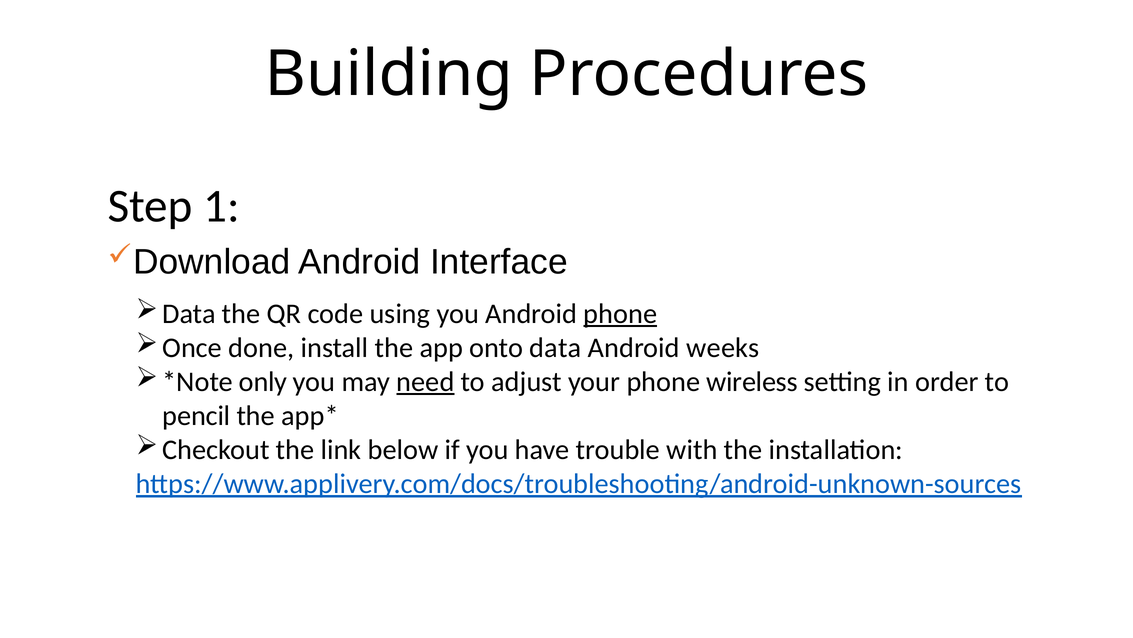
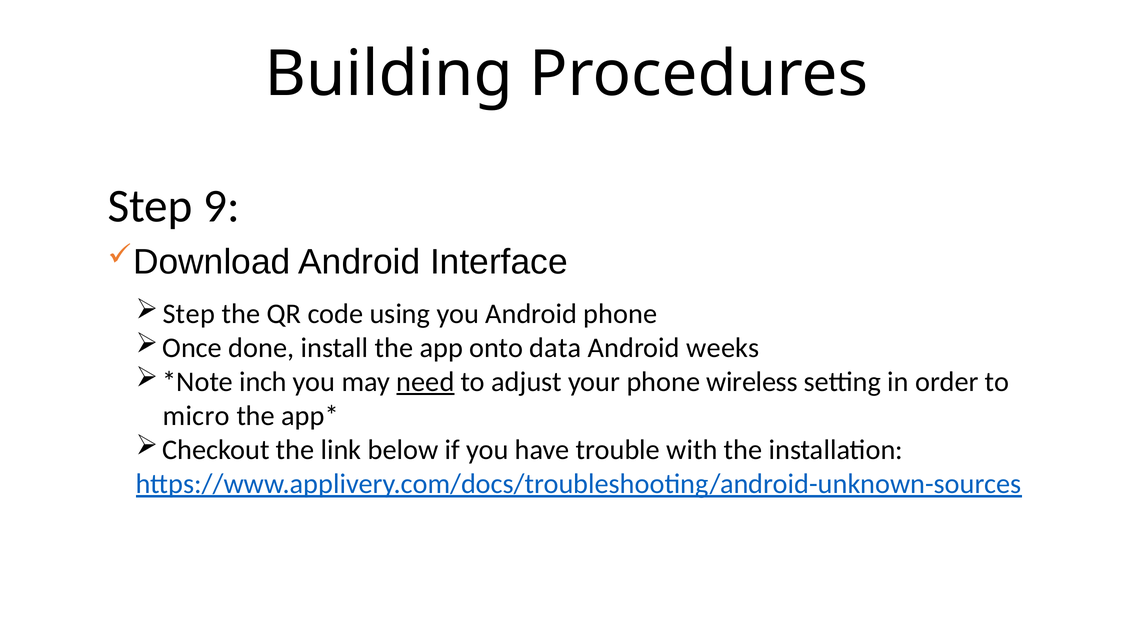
1: 1 -> 9
Data at (189, 313): Data -> Step
phone at (620, 313) underline: present -> none
only: only -> inch
pencil: pencil -> micro
